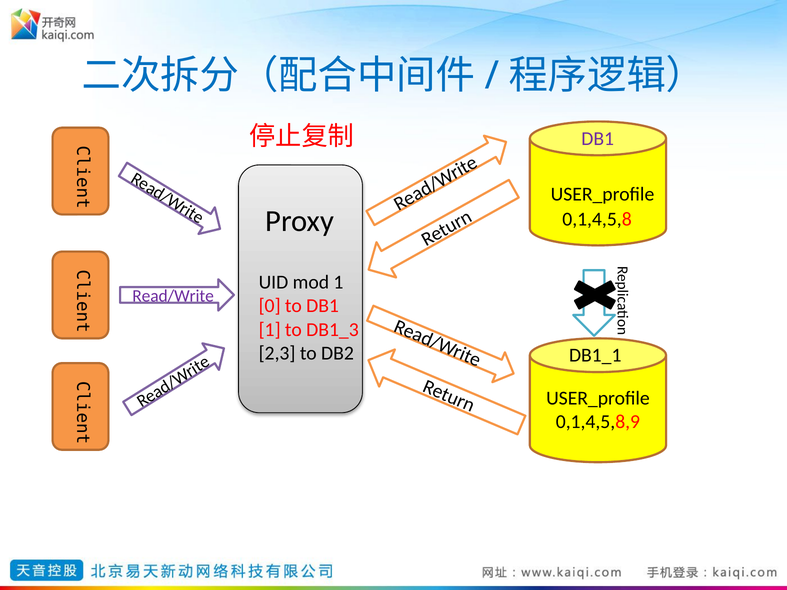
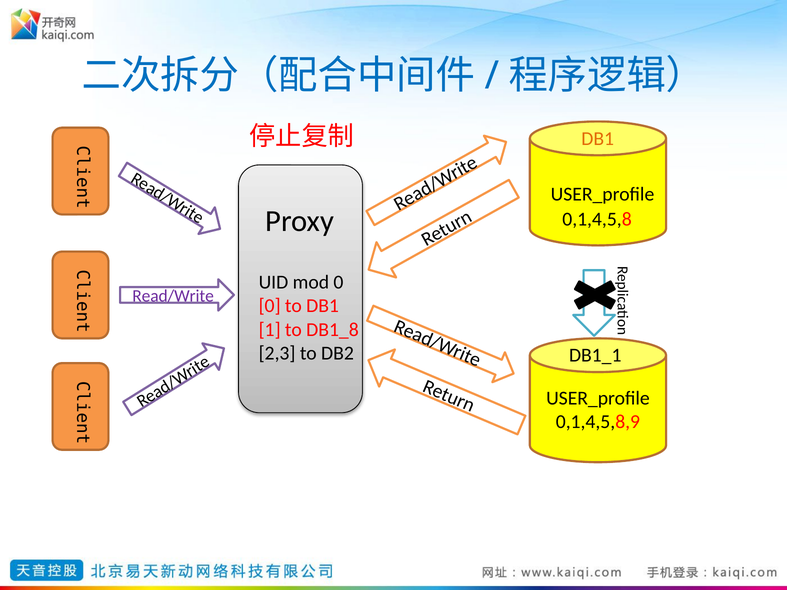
DB1 at (598, 139) colour: purple -> orange
mod 1: 1 -> 0
DB1_3: DB1_3 -> DB1_8
